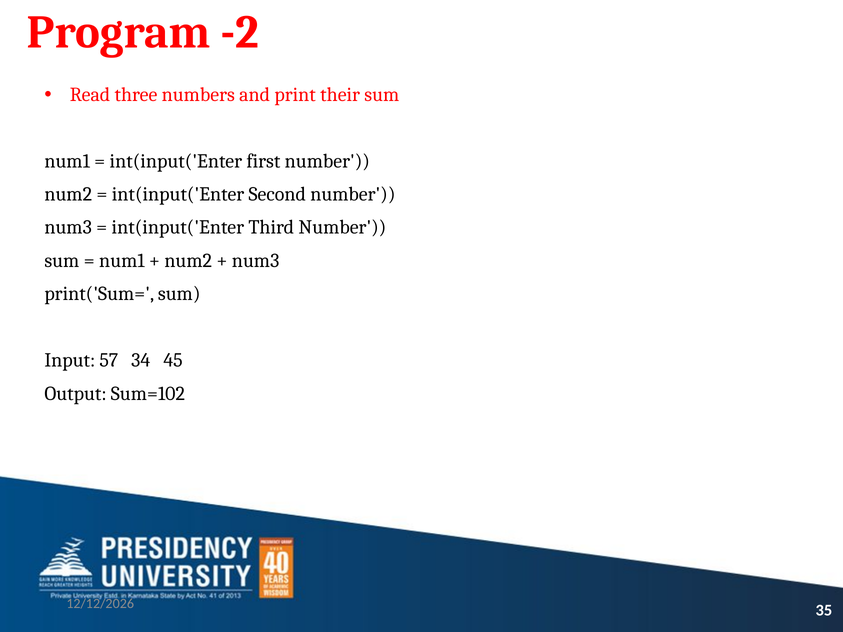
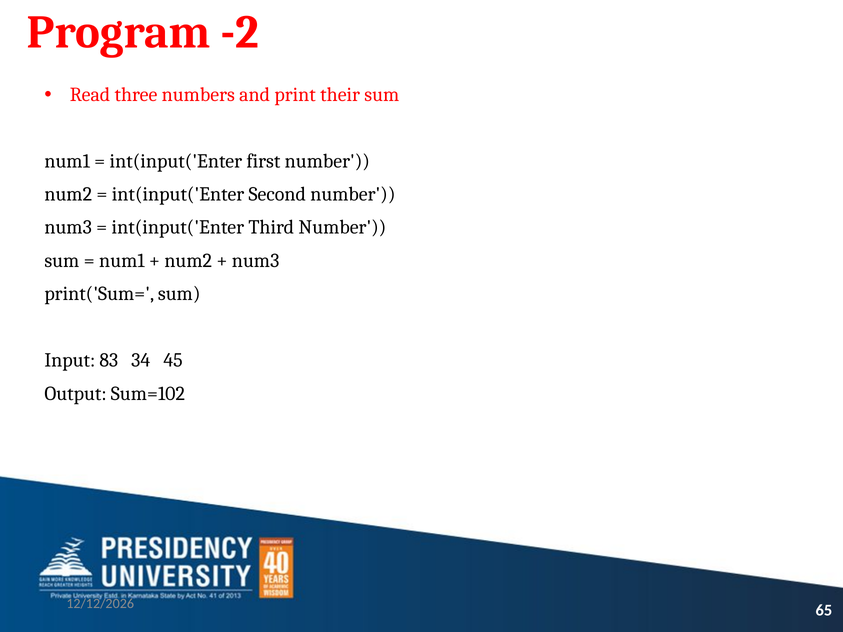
57: 57 -> 83
35: 35 -> 65
